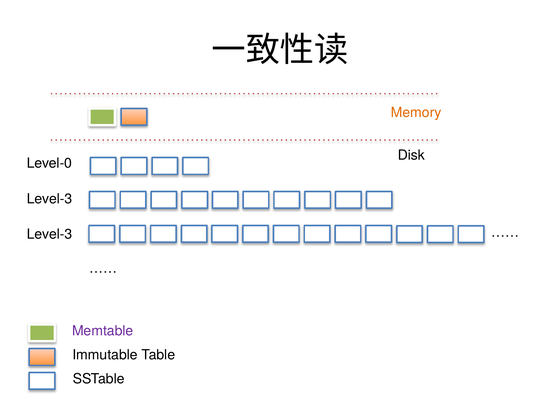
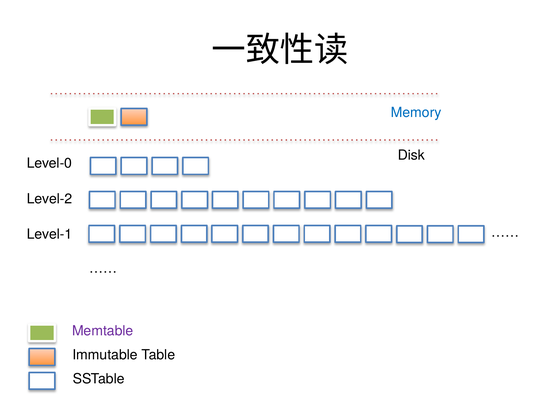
Memory colour: orange -> blue
Level-3 at (49, 199): Level-3 -> Level-2
Level-3 at (49, 234): Level-3 -> Level-1
